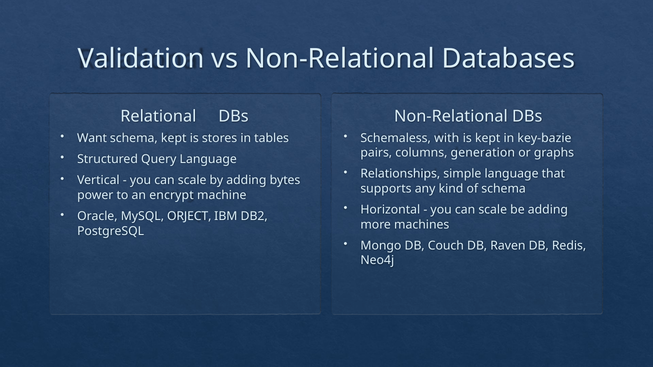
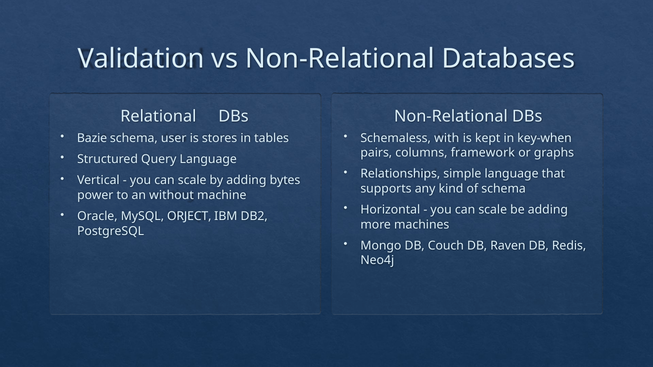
Want: Want -> Bazie
schema kept: kept -> user
key-bazie: key-bazie -> key-when
generation: generation -> framework
encrypt: encrypt -> without
